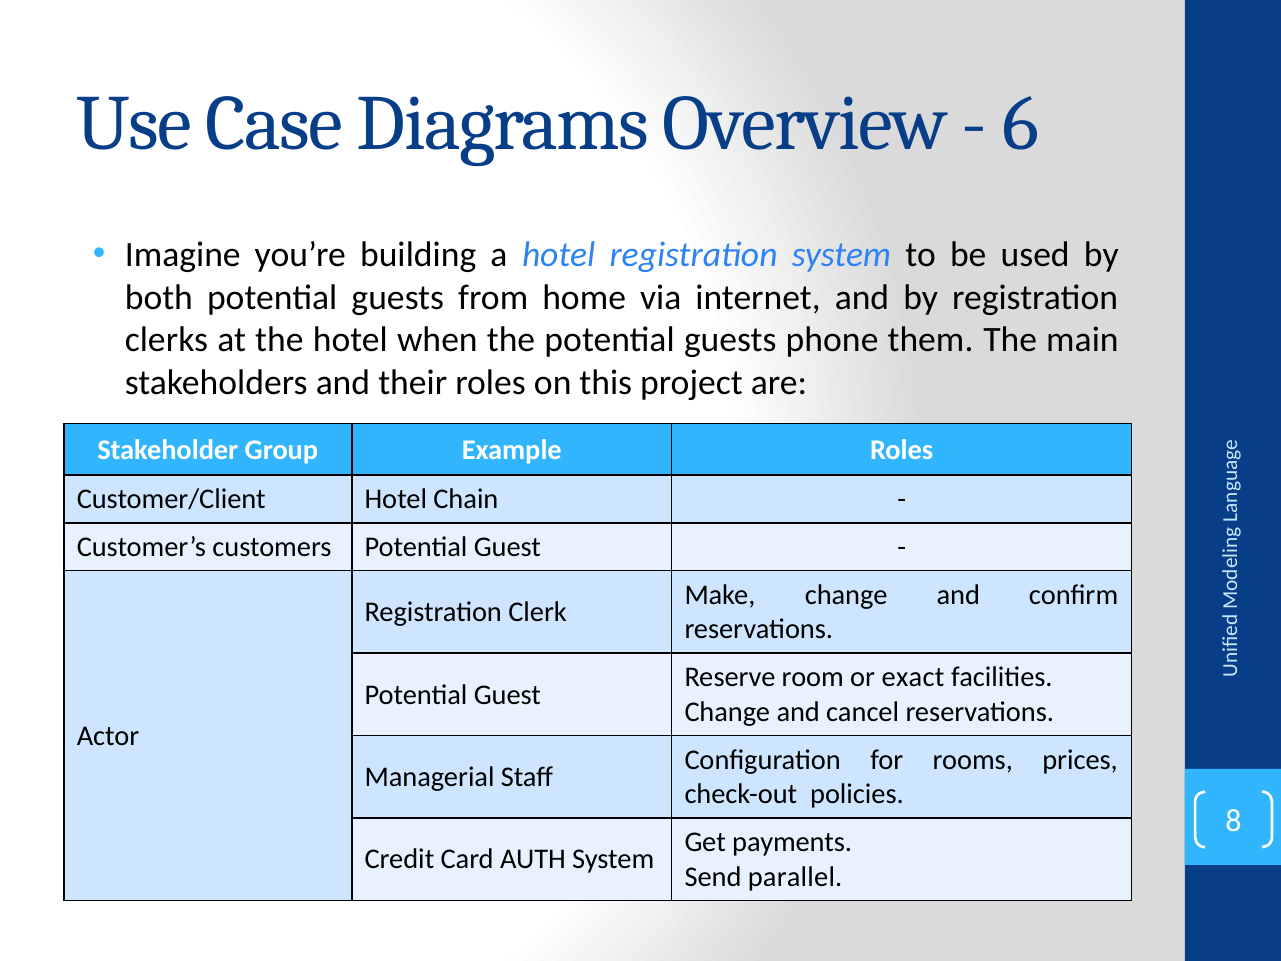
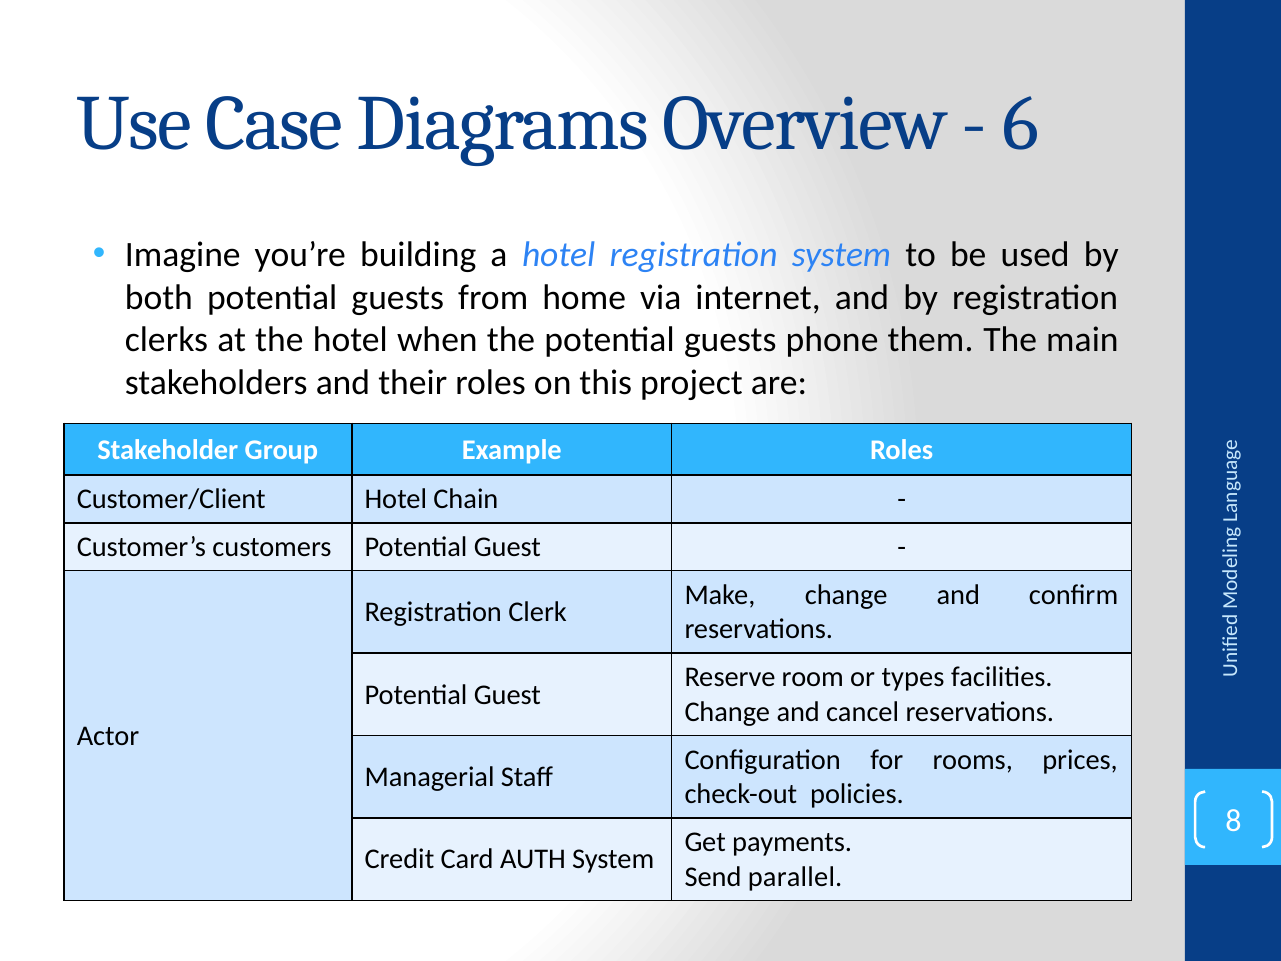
exact: exact -> types
